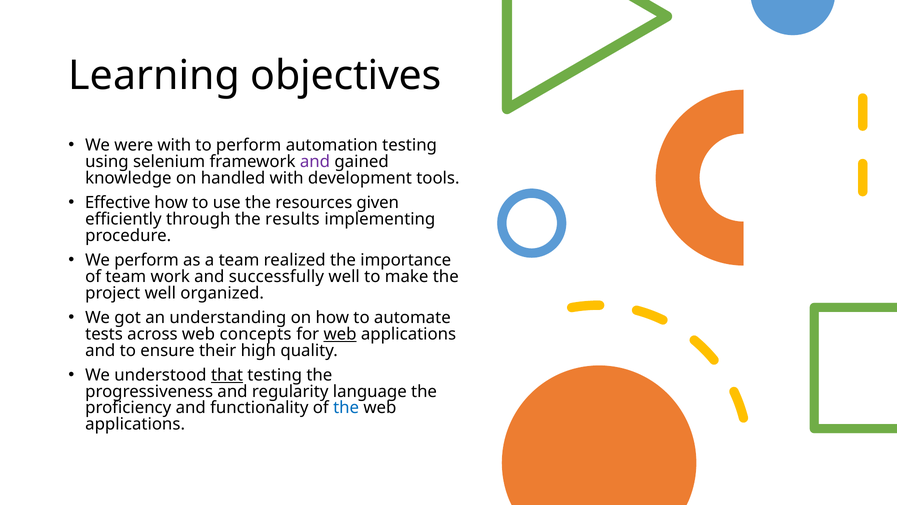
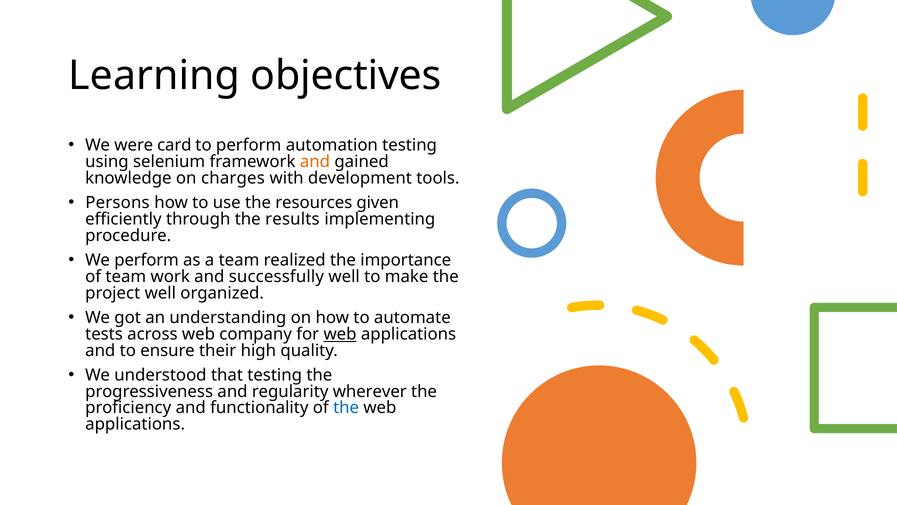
were with: with -> card
and at (315, 162) colour: purple -> orange
handled: handled -> charges
Effective: Effective -> Persons
concepts: concepts -> company
that underline: present -> none
language: language -> wherever
